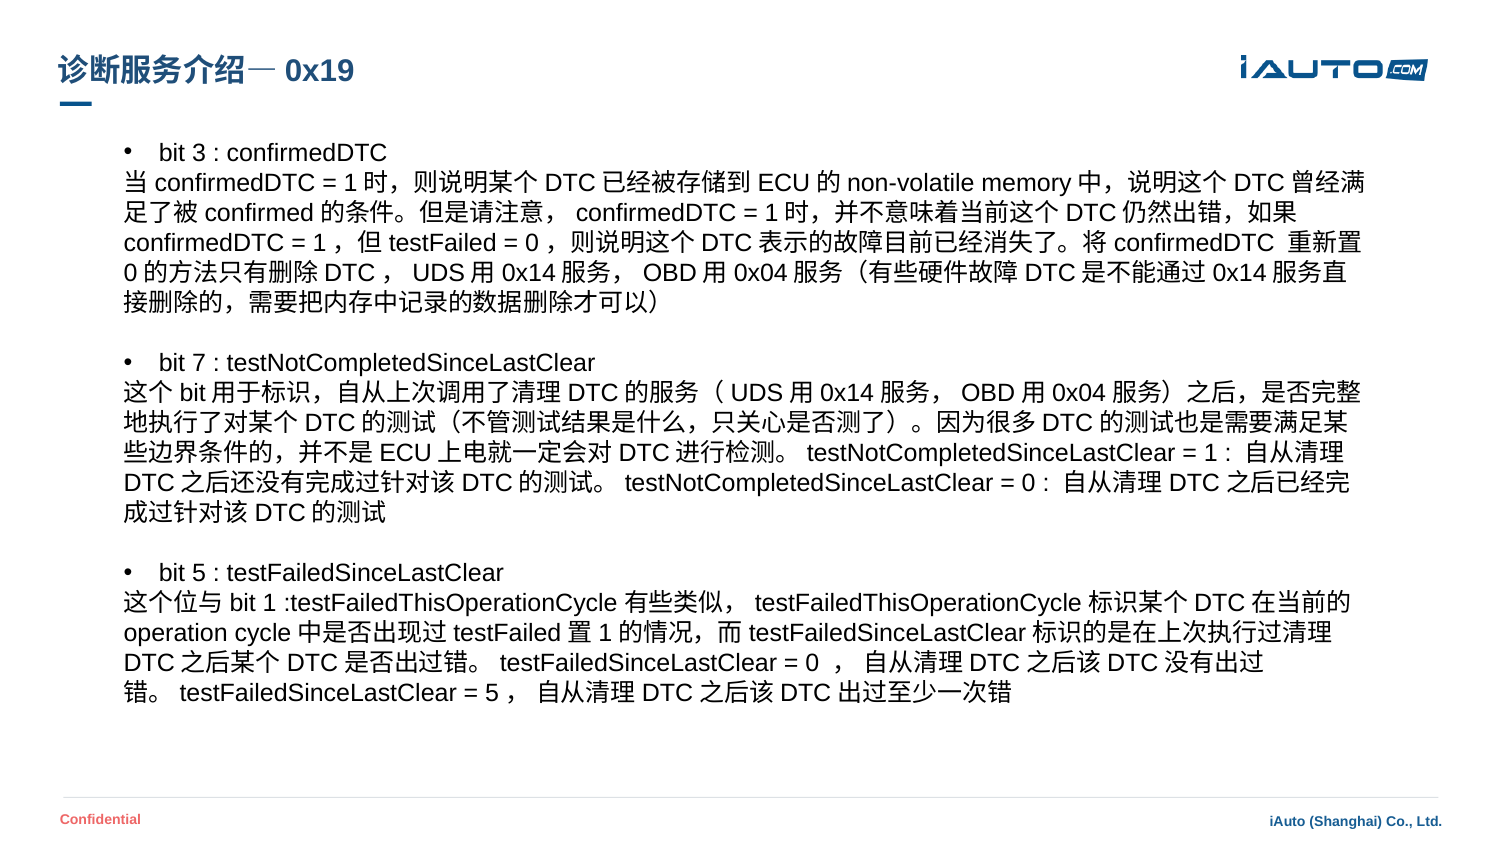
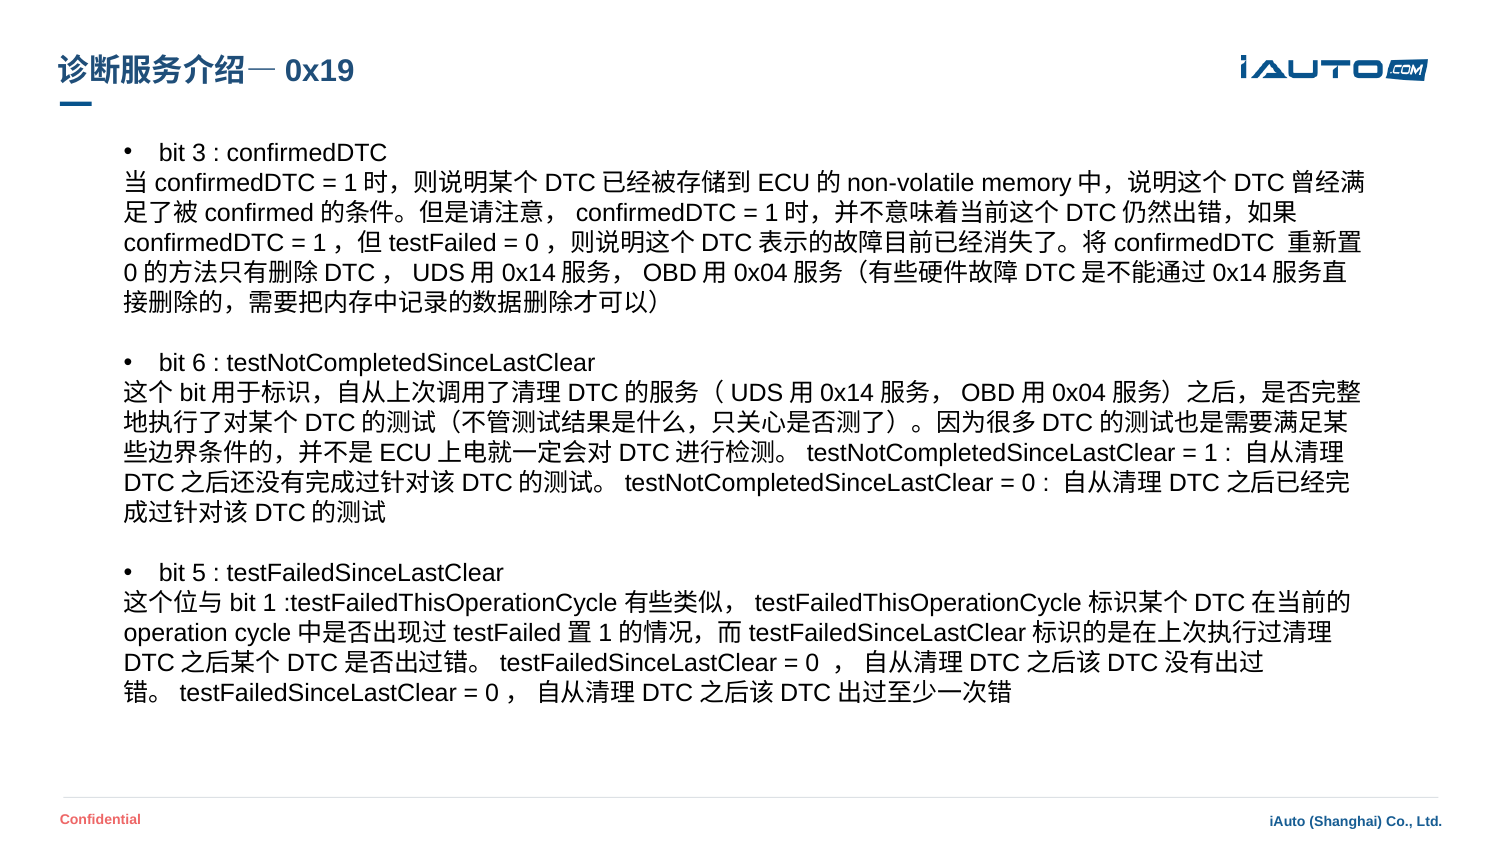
7: 7 -> 6
5 at (492, 694): 5 -> 0
